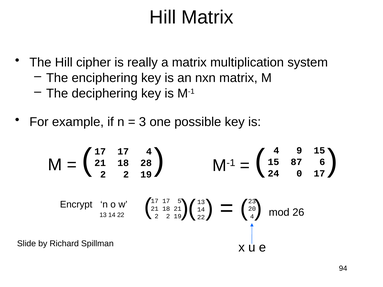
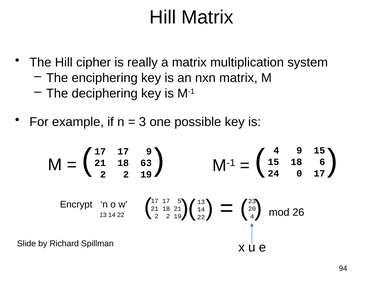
17 4: 4 -> 9
15 87: 87 -> 18
28: 28 -> 63
